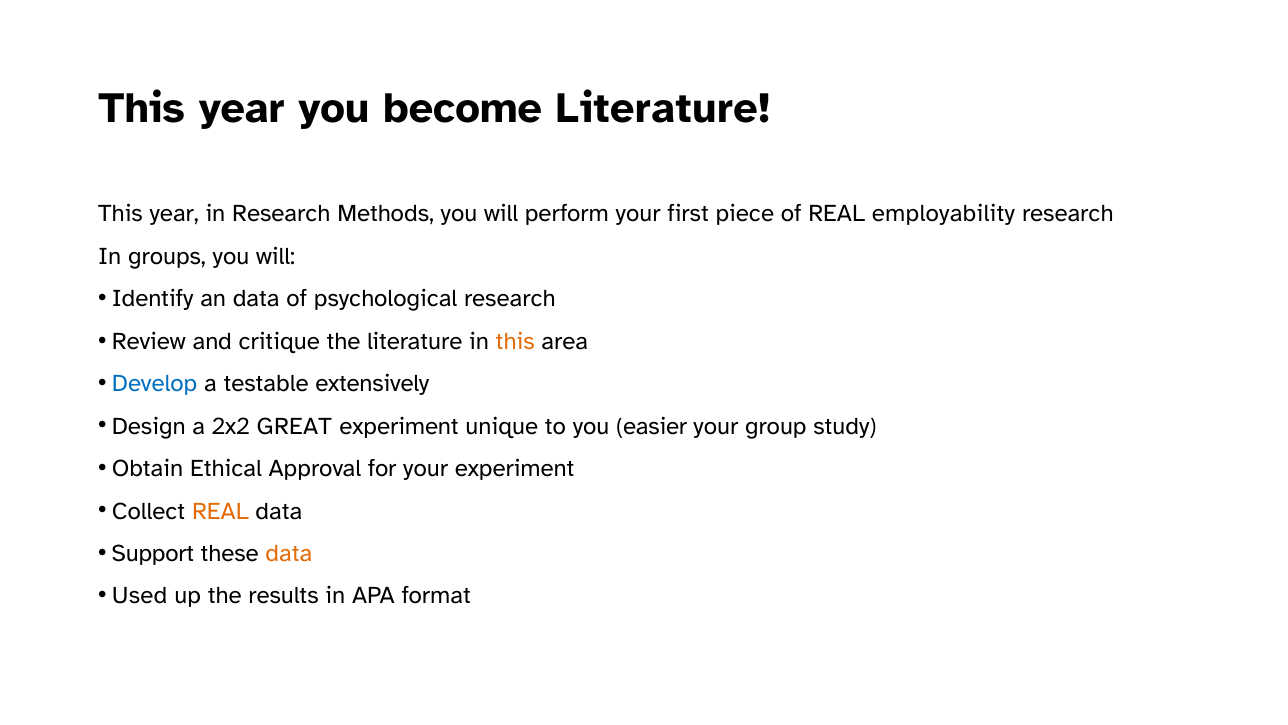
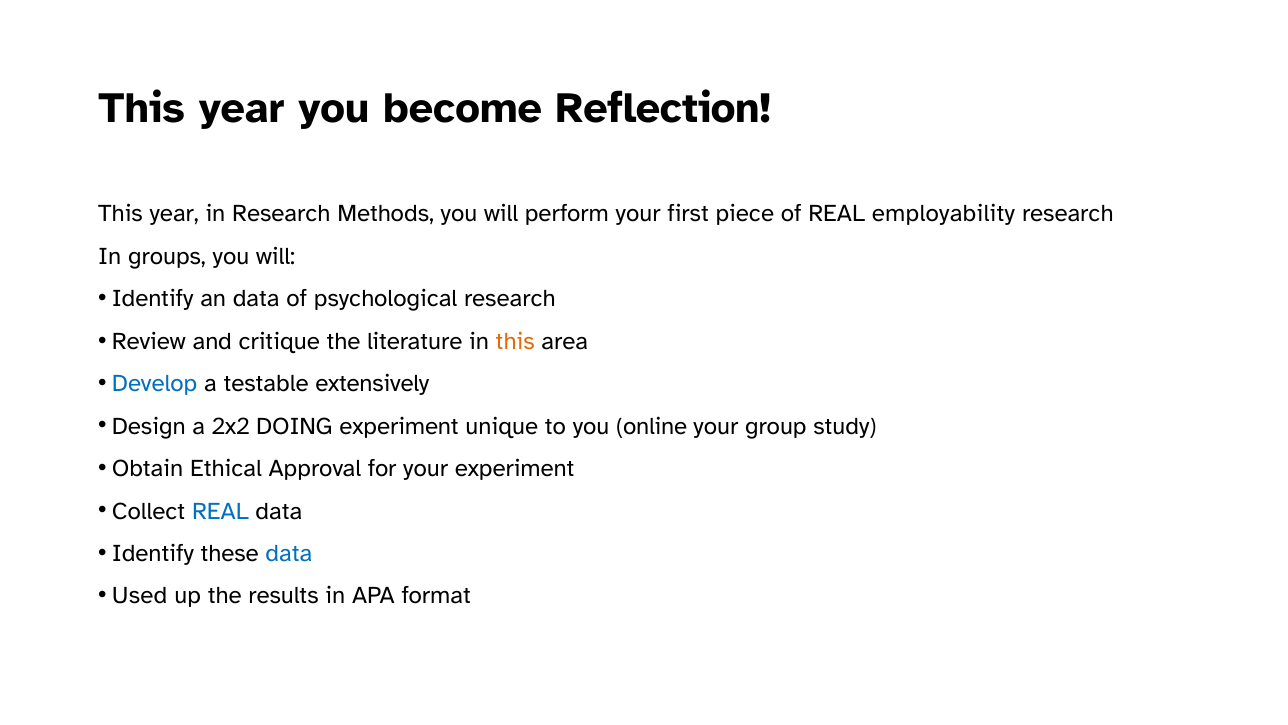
become Literature: Literature -> Reflection
GREAT: GREAT -> DOING
easier: easier -> online
REAL at (220, 511) colour: orange -> blue
Support at (153, 553): Support -> Identify
data at (289, 553) colour: orange -> blue
